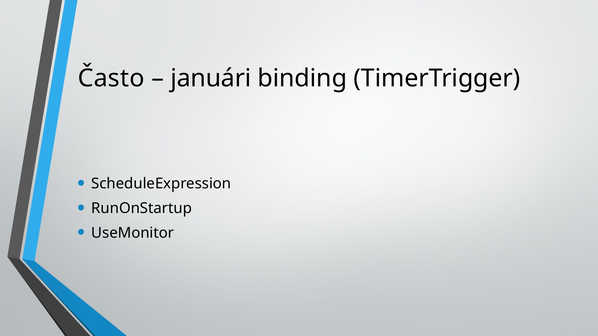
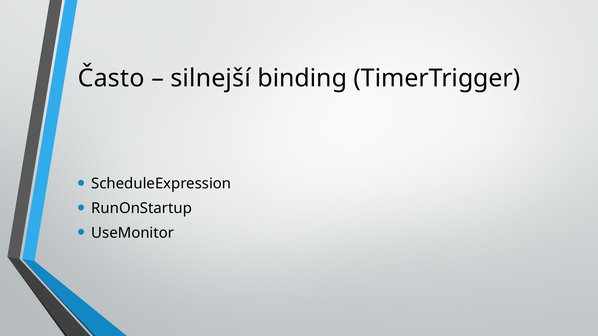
januári: januári -> silnejší
